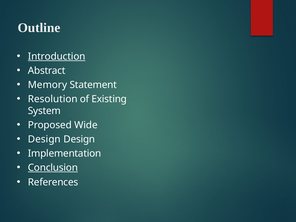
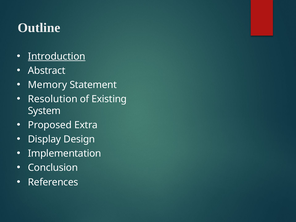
Wide: Wide -> Extra
Design at (44, 139): Design -> Display
Conclusion underline: present -> none
